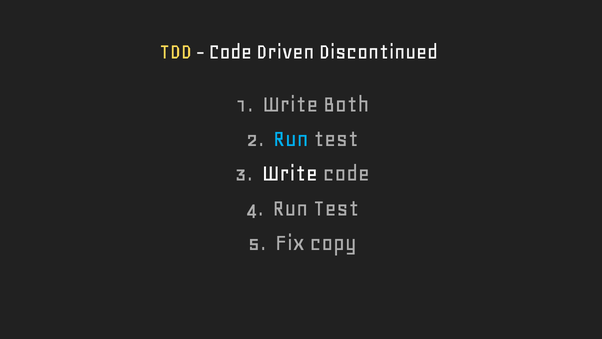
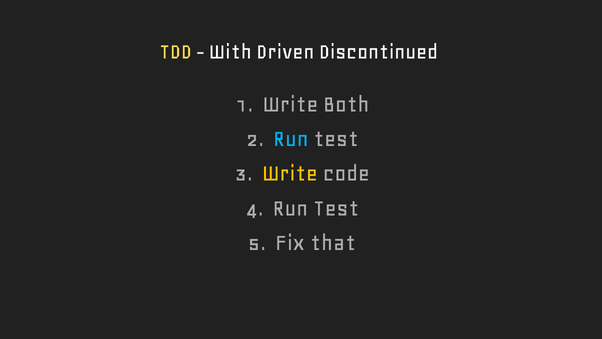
Code at (230, 51): Code -> With
Write at (290, 172) colour: white -> yellow
copy: copy -> that
